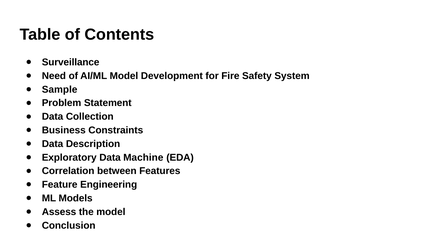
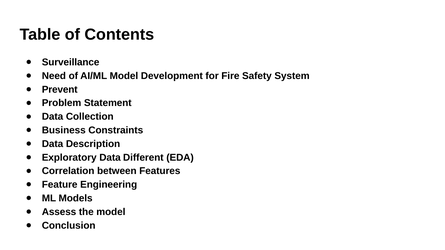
Sample: Sample -> Prevent
Machine: Machine -> Different
